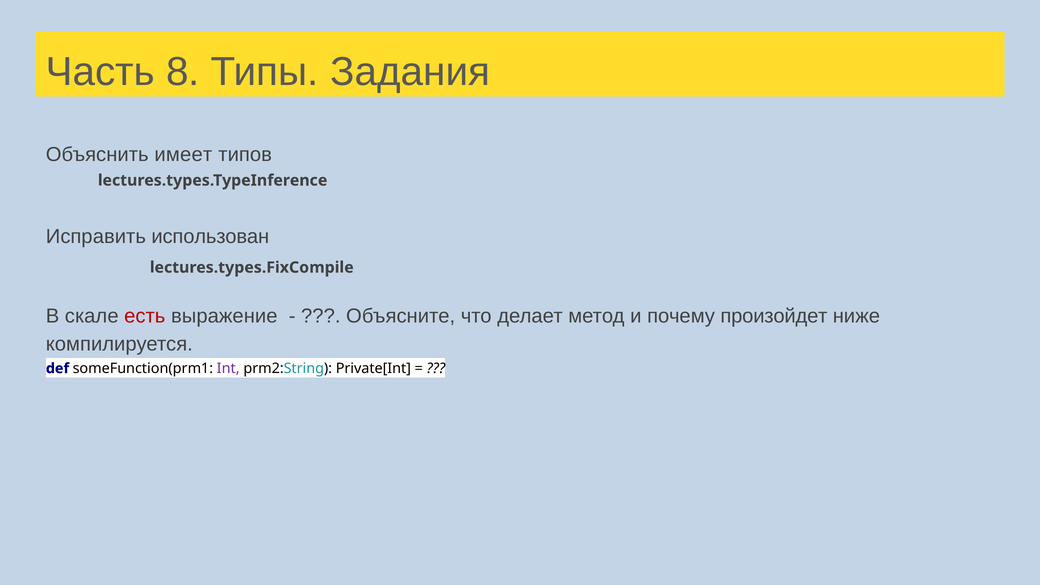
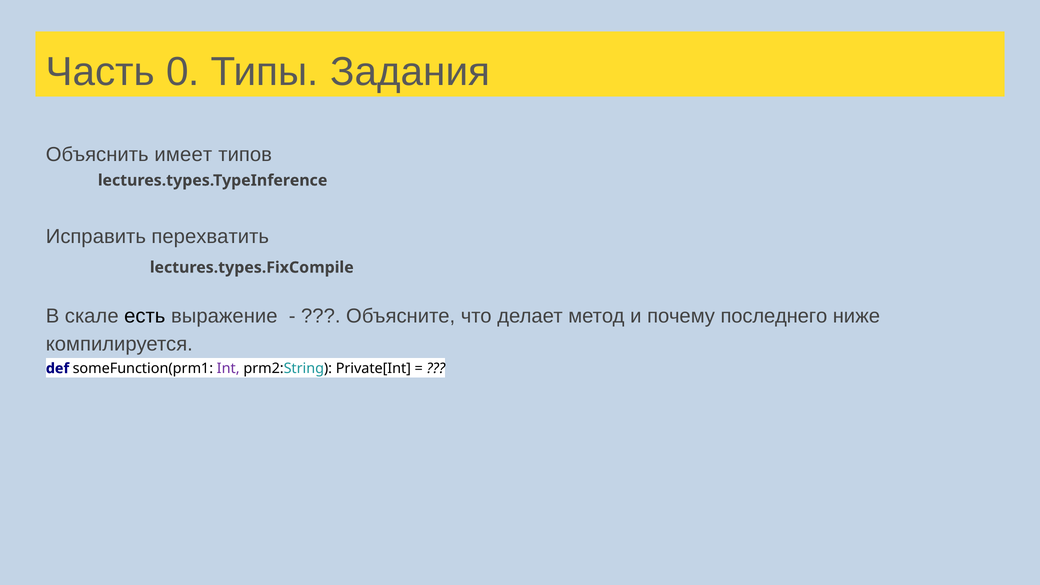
8: 8 -> 0
использован: использован -> перехватить
есть colour: red -> black
произойдет: произойдет -> последнего
